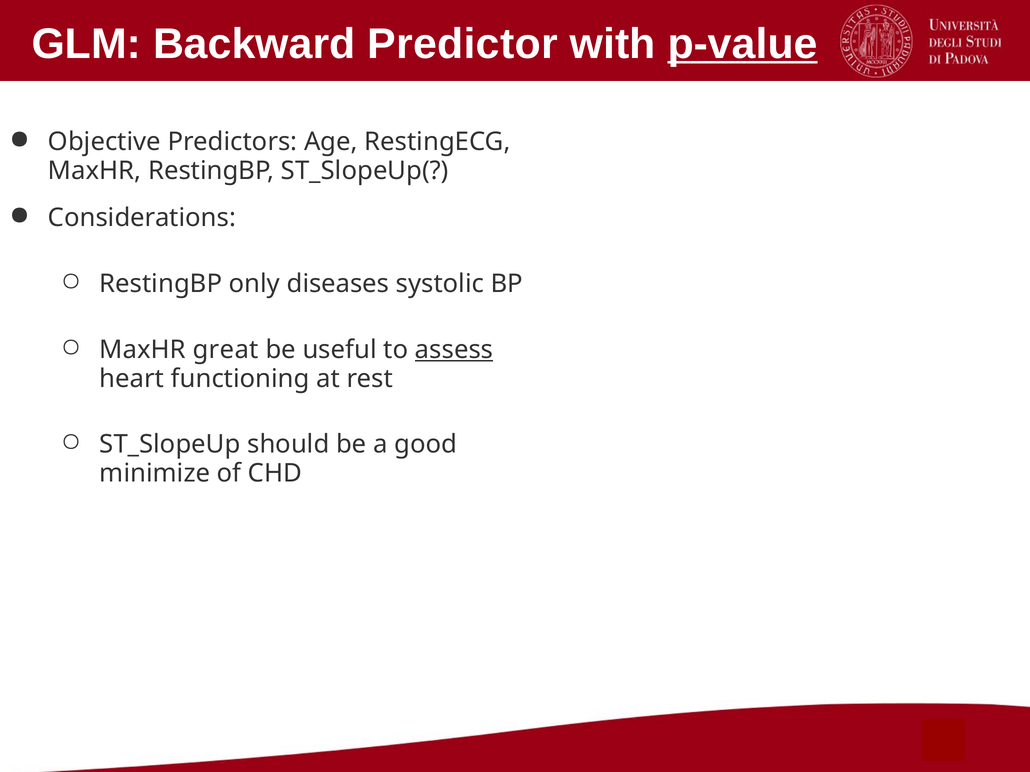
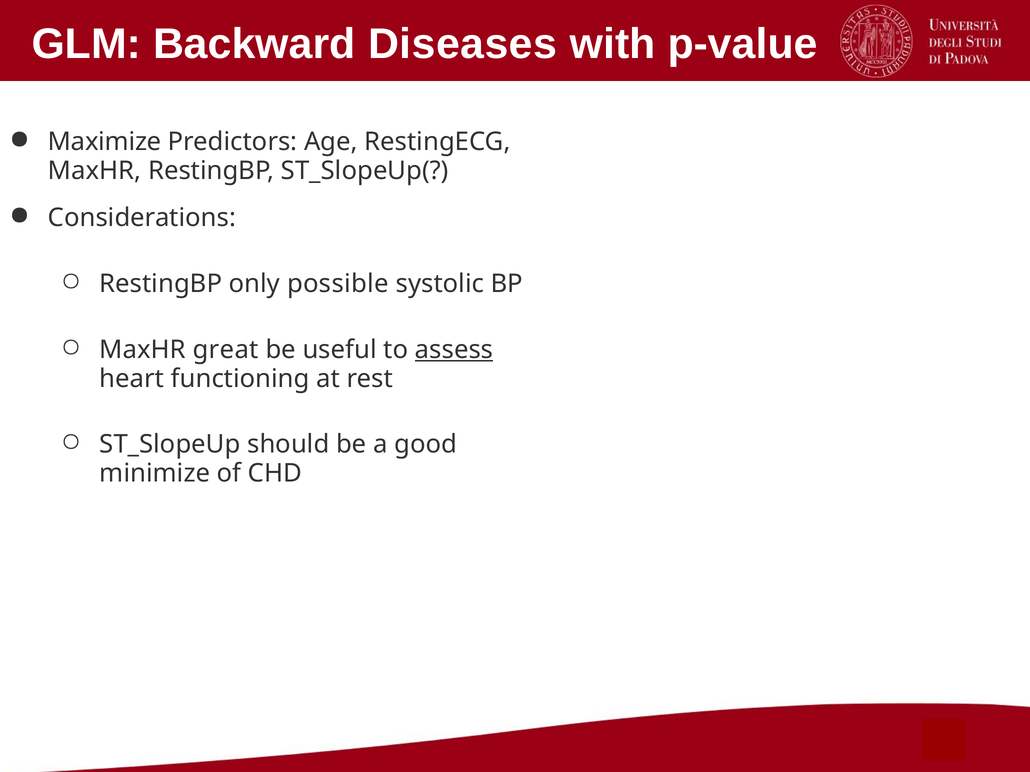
Predictor: Predictor -> Diseases
p-value underline: present -> none
Objective: Objective -> Maximize
diseases: diseases -> possible
